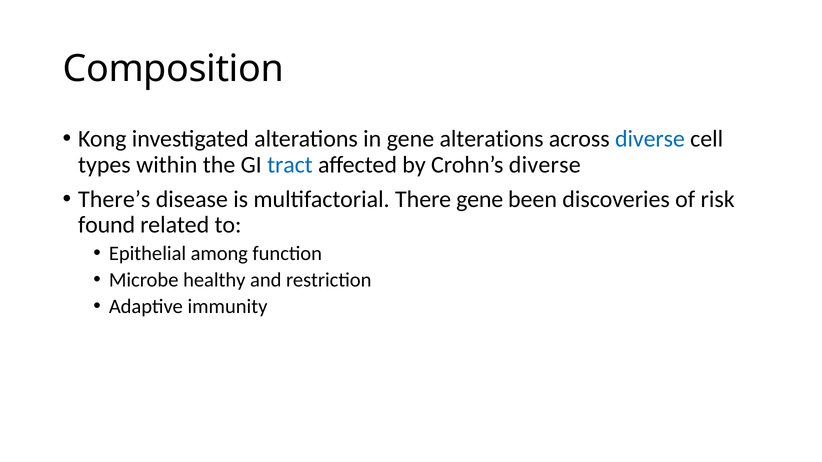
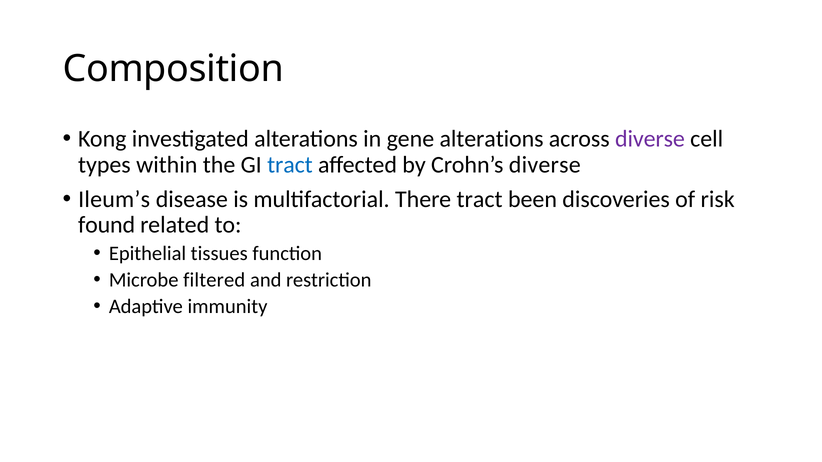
diverse at (650, 139) colour: blue -> purple
There’s: There’s -> Ileum’s
There gene: gene -> tract
among: among -> tissues
healthy: healthy -> filtered
